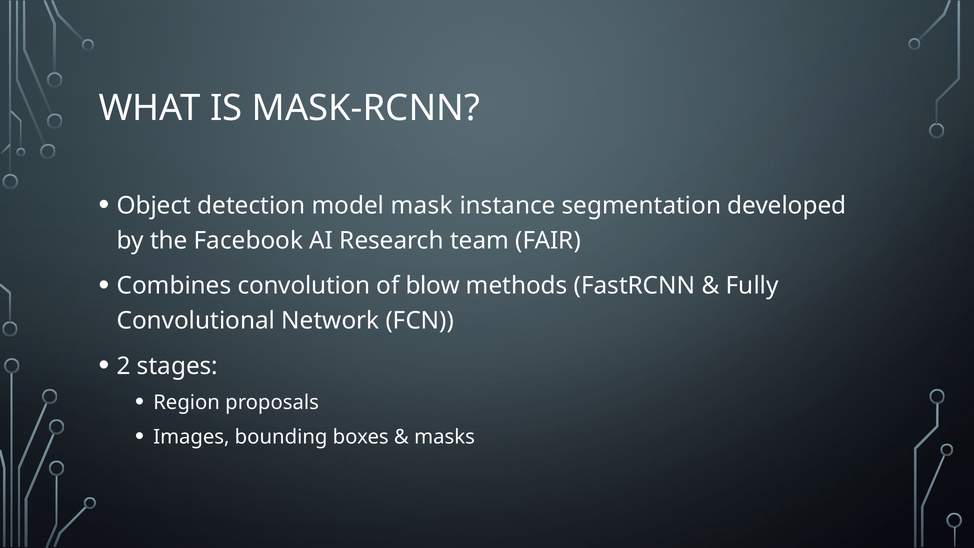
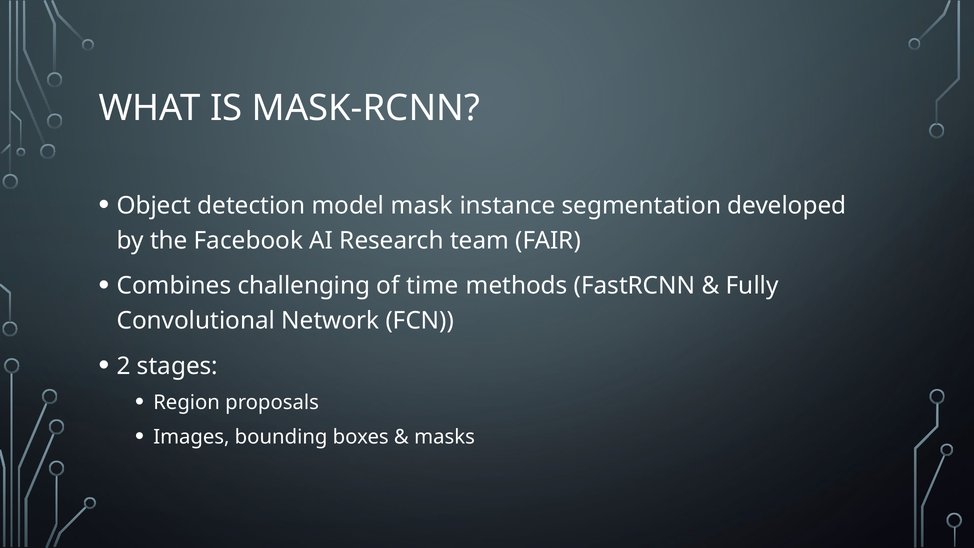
convolution: convolution -> challenging
blow: blow -> time
